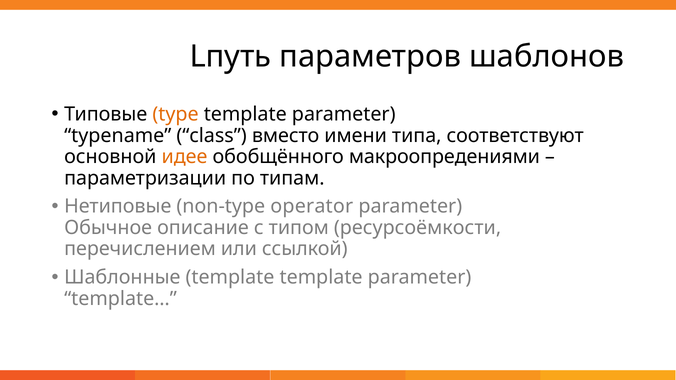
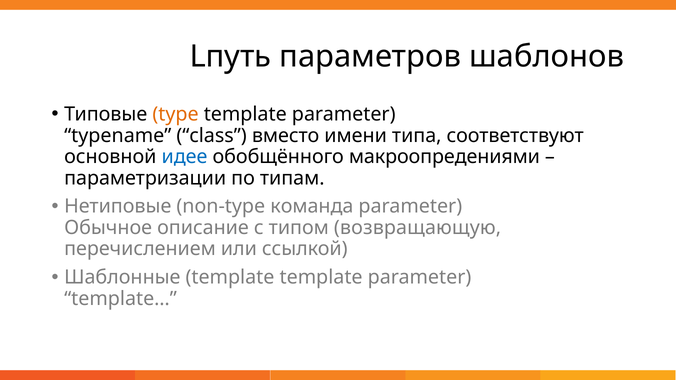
идее colour: orange -> blue
operator: operator -> команда
ресурсоёмкости: ресурсоёмкости -> возвращающую
